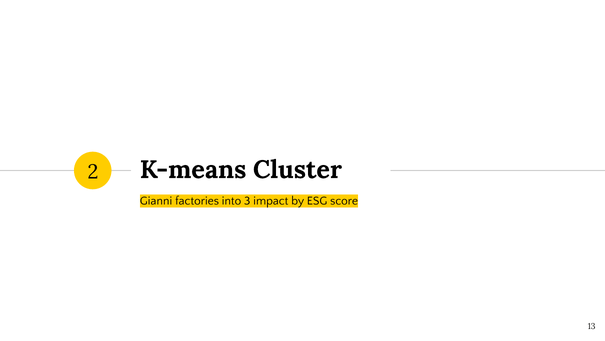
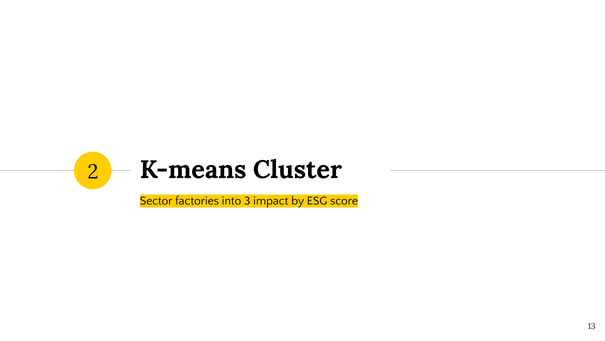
Gianni: Gianni -> Sector
